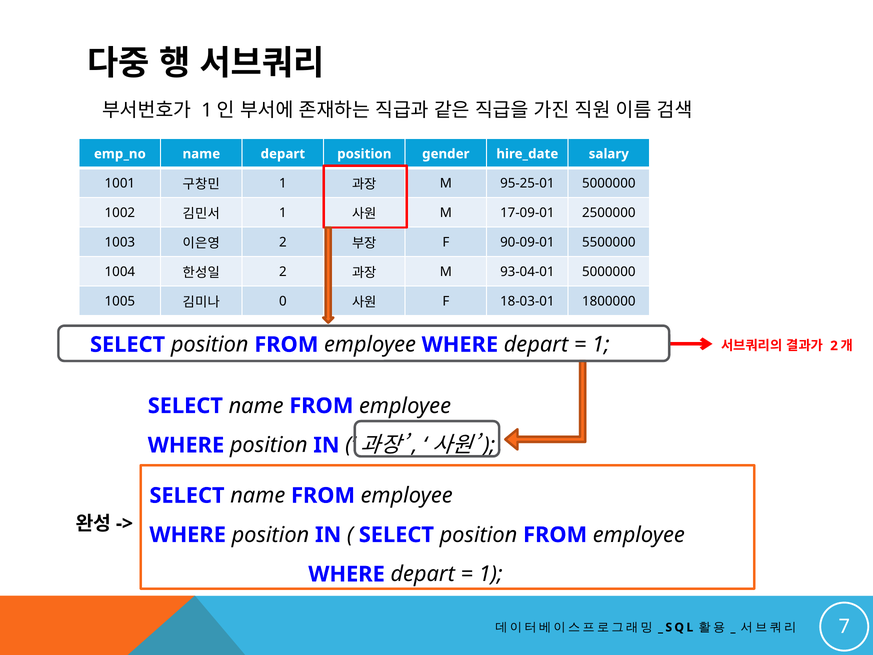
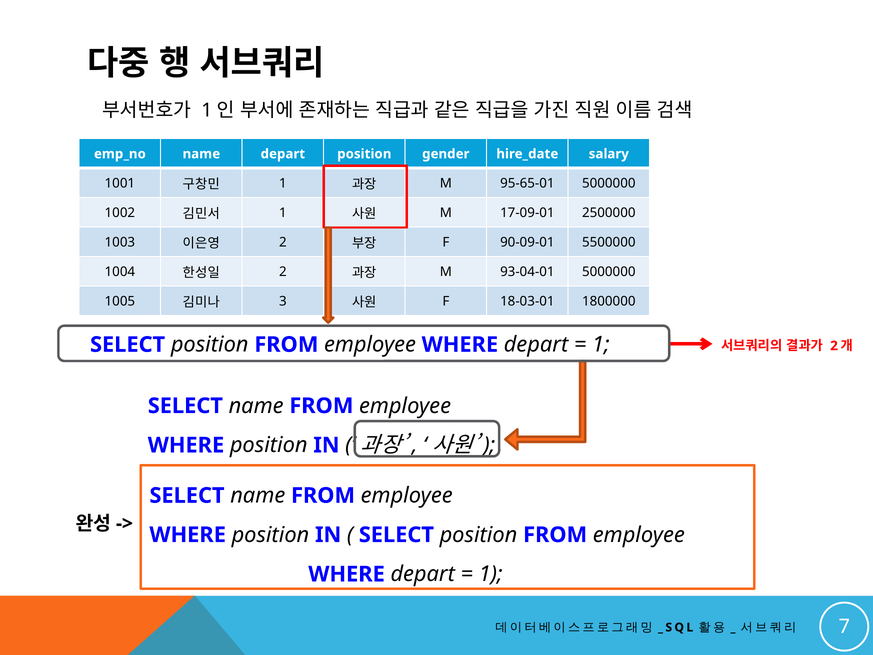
95-25-01: 95-25-01 -> 95-65-01
0: 0 -> 3
